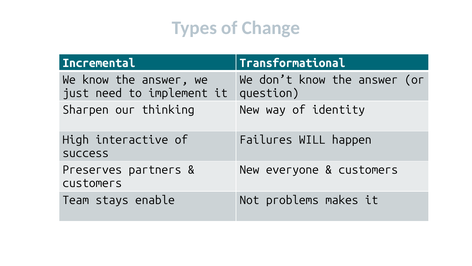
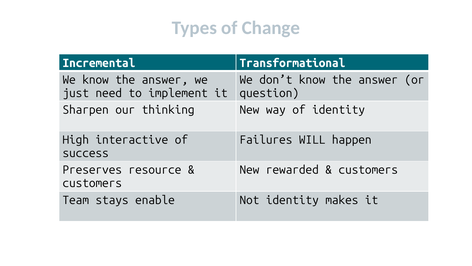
partners: partners -> resource
everyone: everyone -> rewarded
Not problems: problems -> identity
